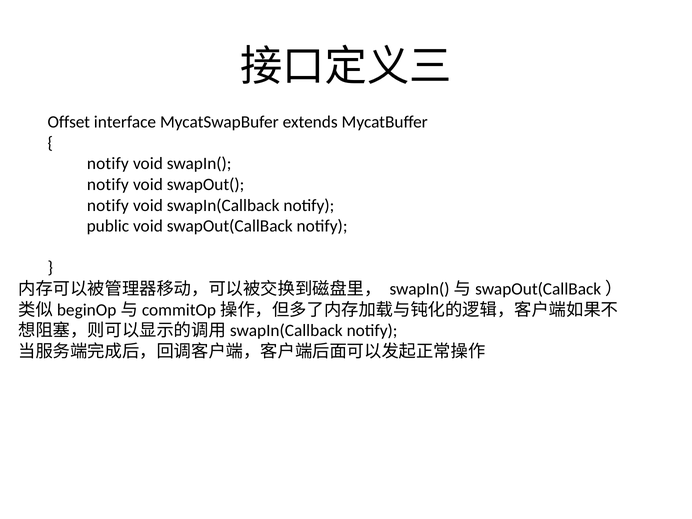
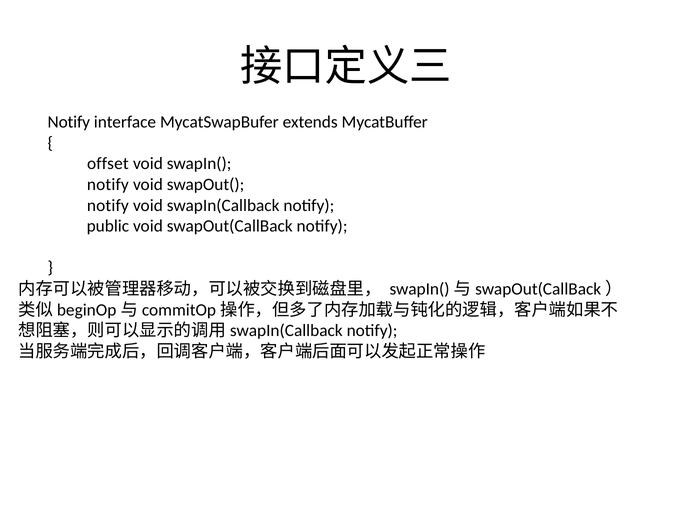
Offset at (69, 122): Offset -> Notify
notify at (108, 164): notify -> offset
